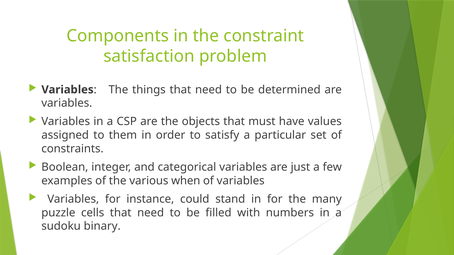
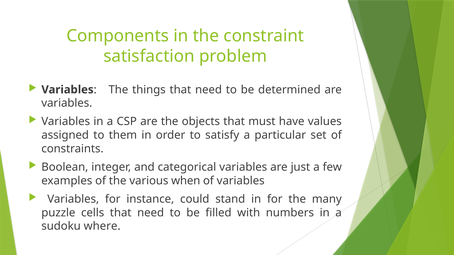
binary: binary -> where
